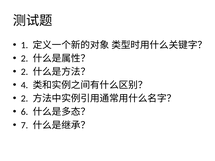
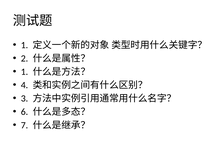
2 at (25, 72): 2 -> 1
2 at (25, 99): 2 -> 3
